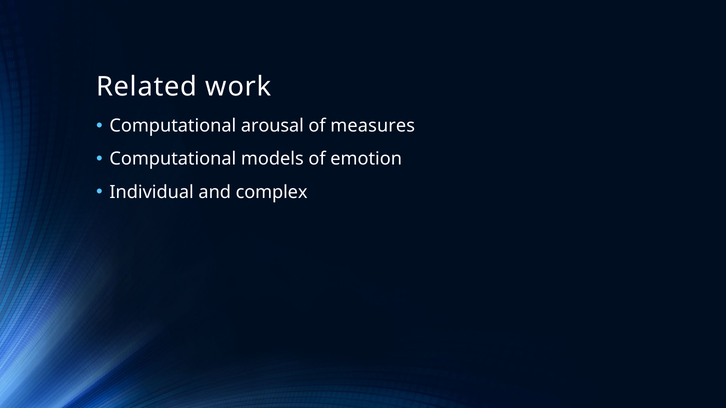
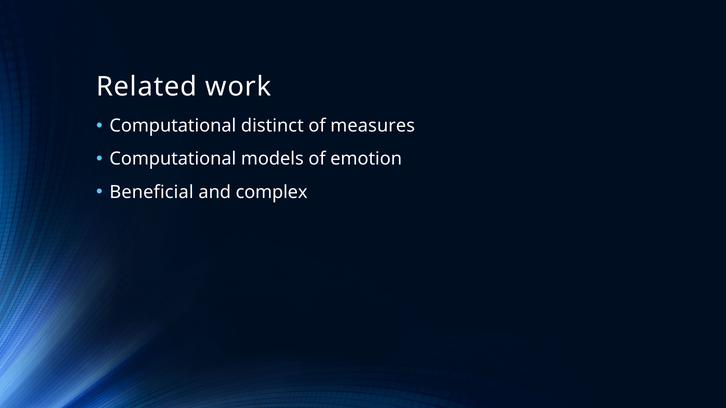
arousal: arousal -> distinct
Individual: Individual -> Beneficial
